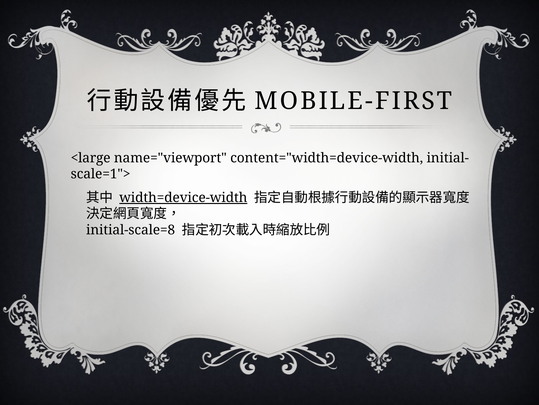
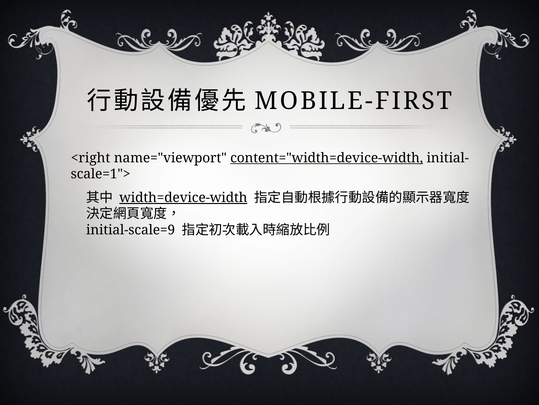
<large: <large -> <right
content="width=device-width underline: none -> present
initial-scale=8: initial-scale=8 -> initial-scale=9
